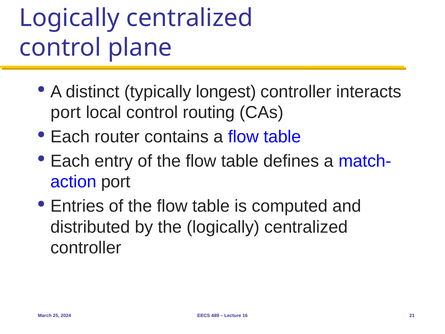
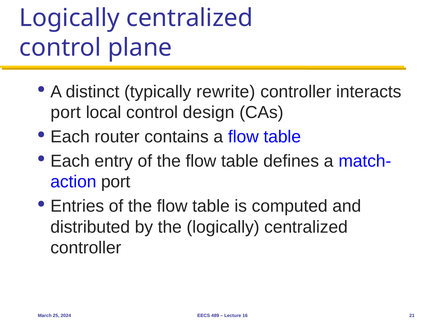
longest: longest -> rewrite
routing: routing -> design
